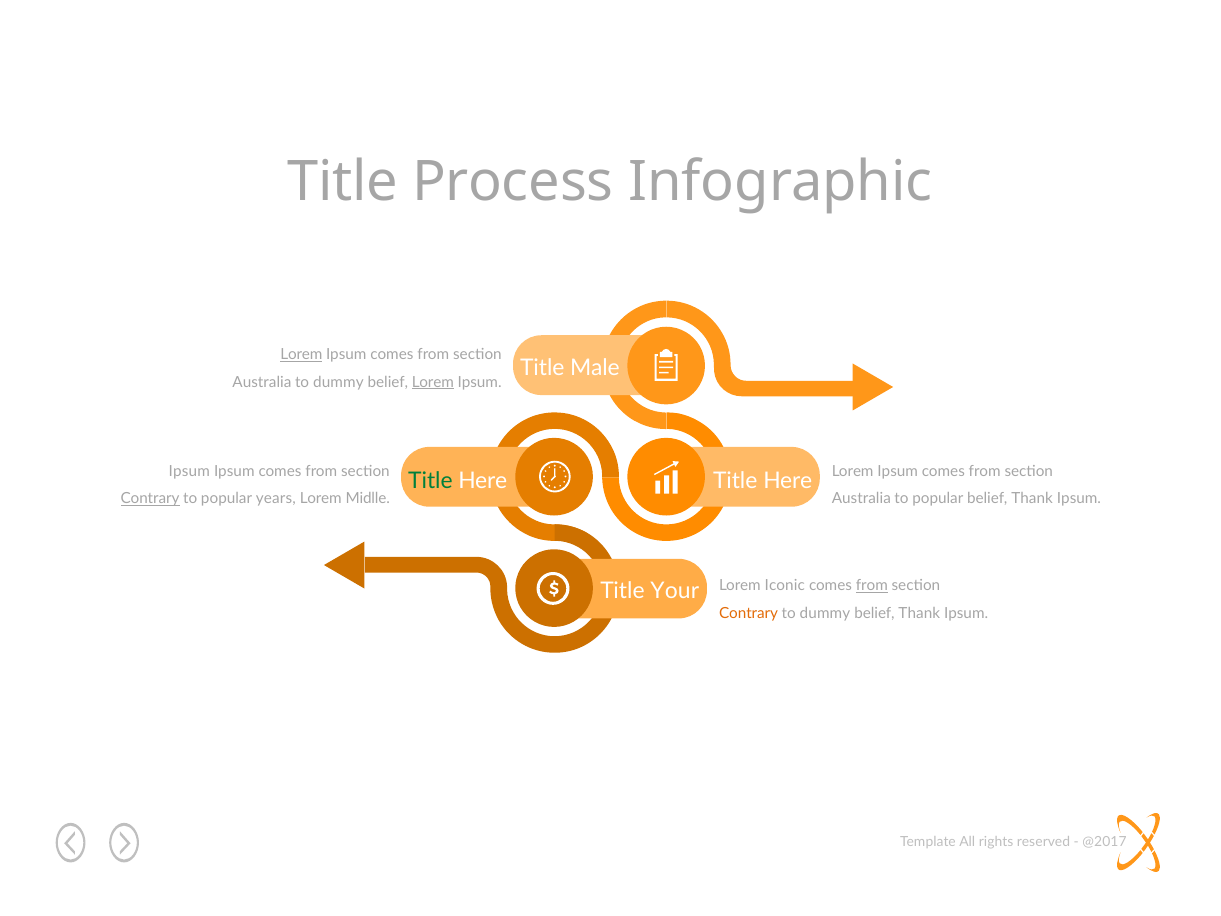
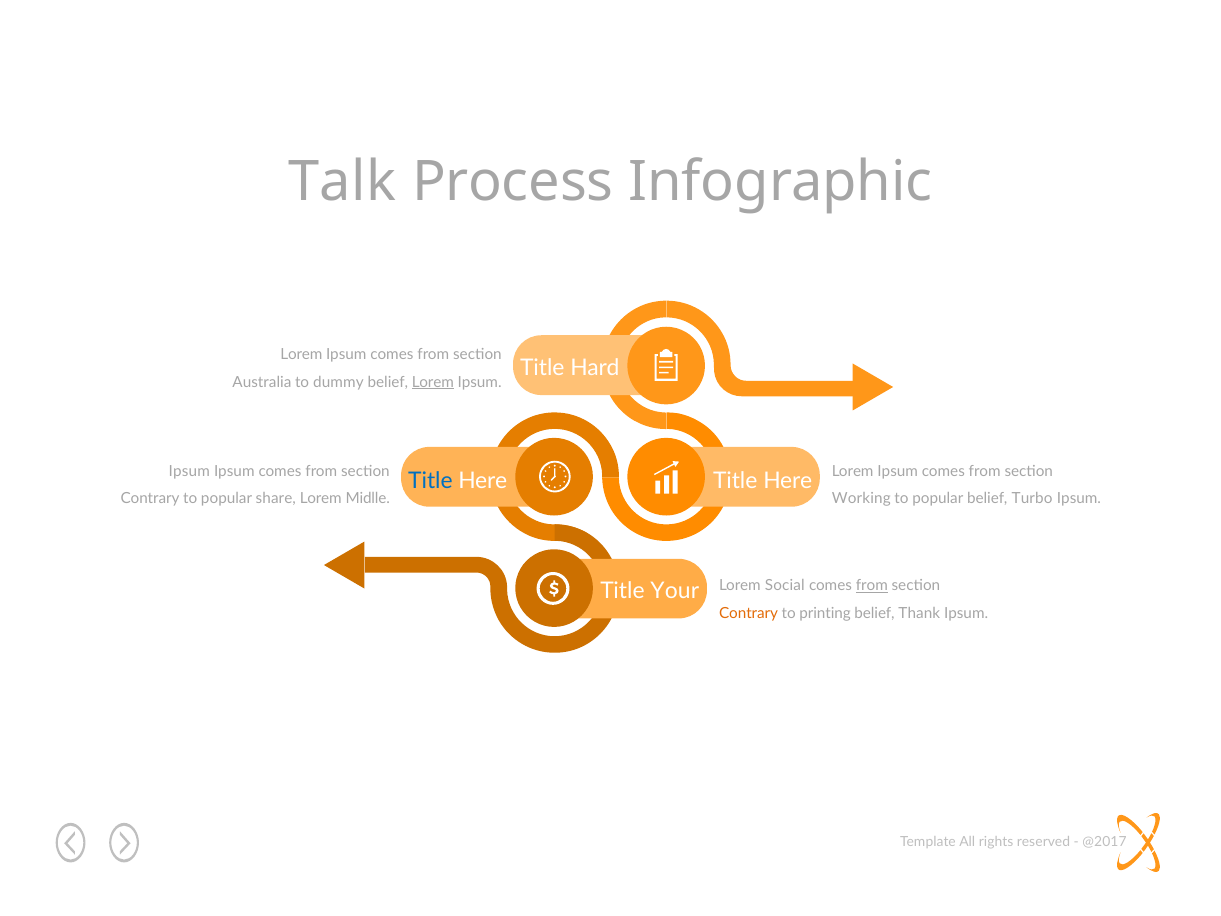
Title at (343, 182): Title -> Talk
Lorem at (301, 355) underline: present -> none
Male: Male -> Hard
Title at (430, 481) colour: green -> blue
Contrary at (150, 499) underline: present -> none
years: years -> share
Australia at (861, 499): Australia -> Working
popular belief Thank: Thank -> Turbo
Iconic: Iconic -> Social
dummy at (825, 613): dummy -> printing
